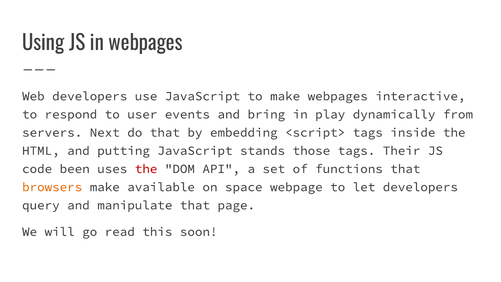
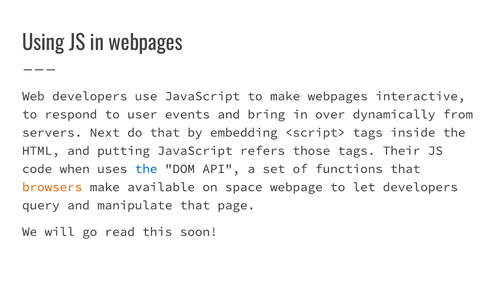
play: play -> over
stands: stands -> refers
been: been -> when
the at (146, 169) colour: red -> blue
